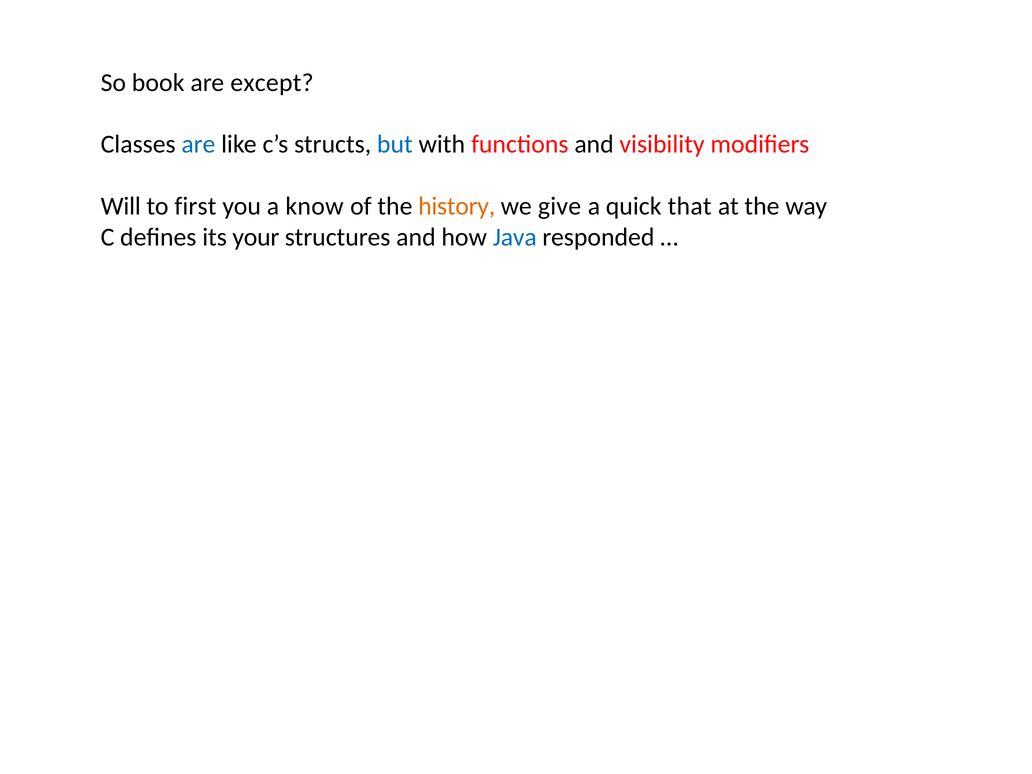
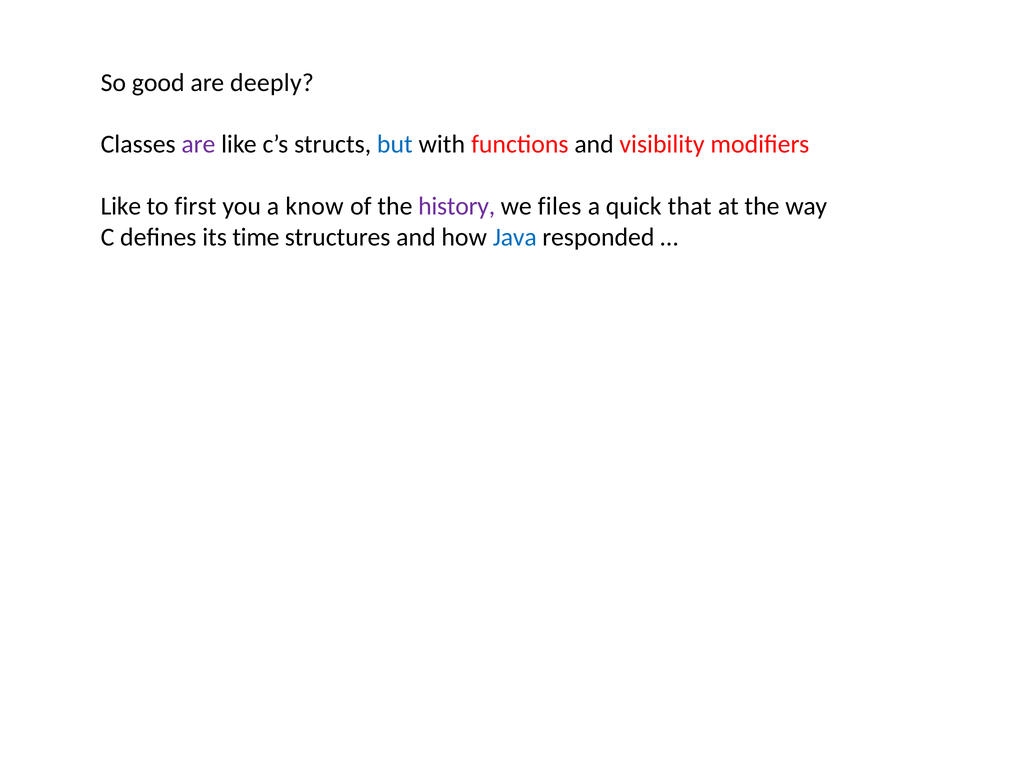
book: book -> good
except: except -> deeply
are at (198, 144) colour: blue -> purple
Will at (121, 206): Will -> Like
history colour: orange -> purple
give: give -> files
your: your -> time
